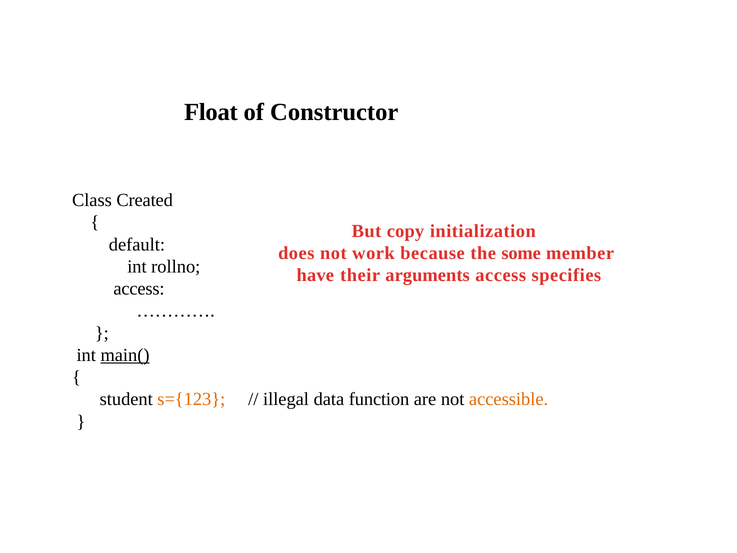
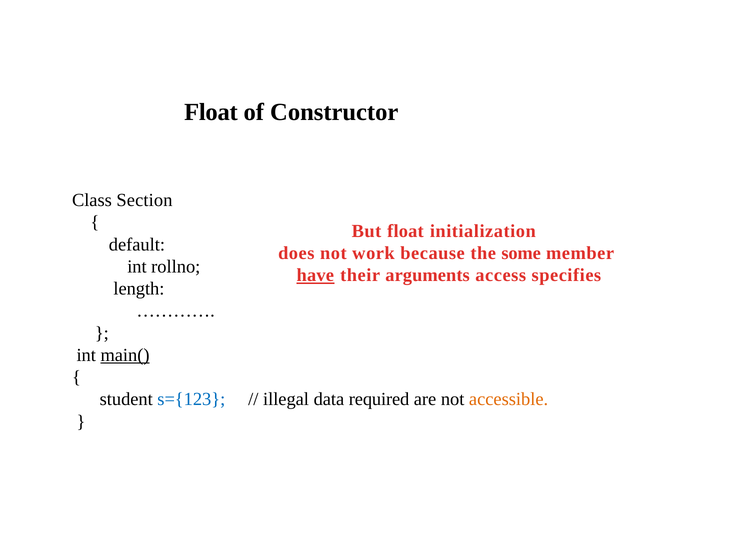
Created: Created -> Section
But copy: copy -> float
have underline: none -> present
access at (139, 289): access -> length
s={123 colour: orange -> blue
function: function -> required
